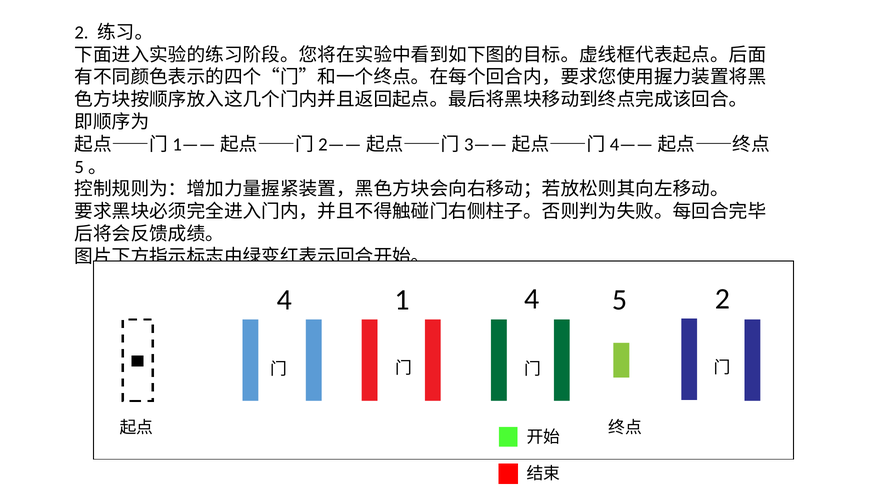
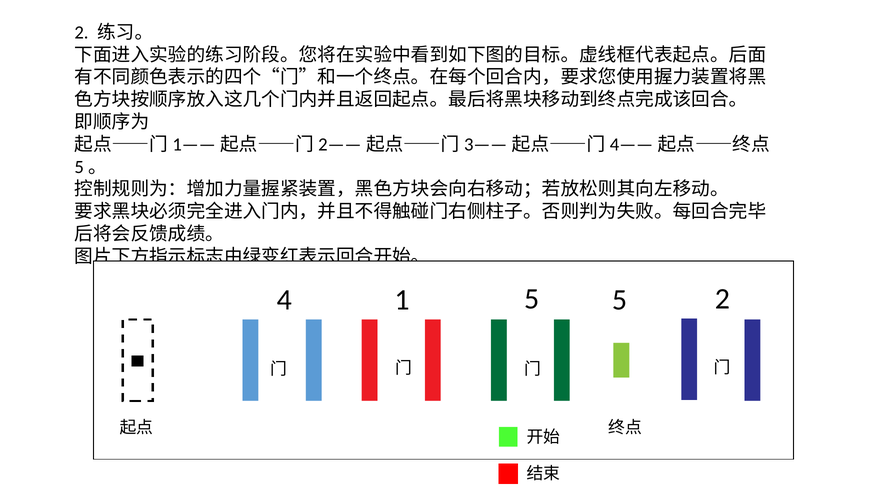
1 4: 4 -> 5
